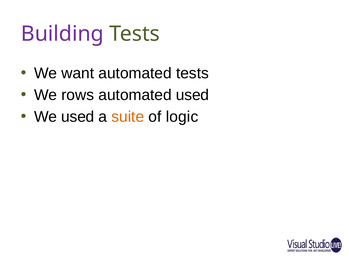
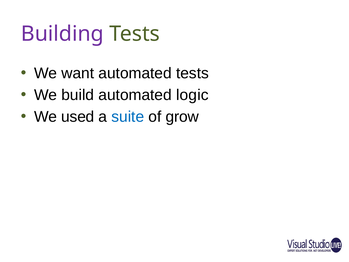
rows: rows -> build
automated used: used -> logic
suite colour: orange -> blue
logic: logic -> grow
